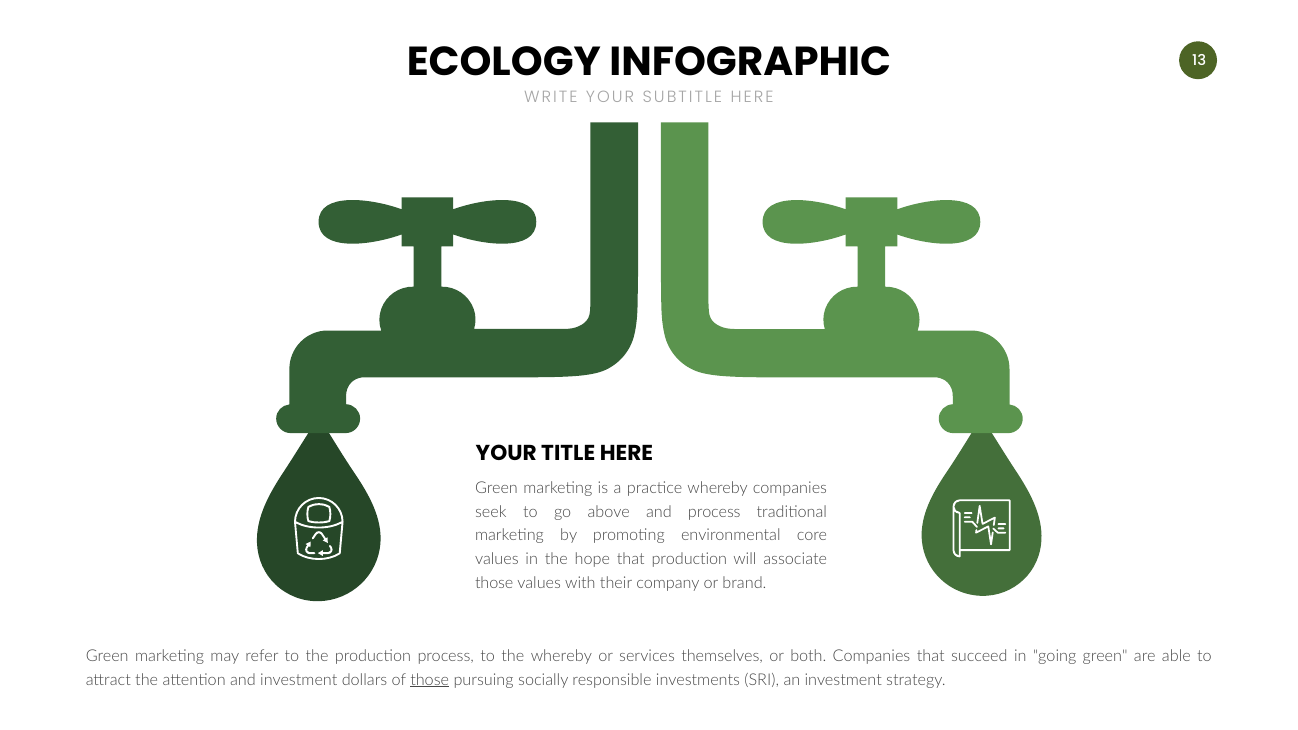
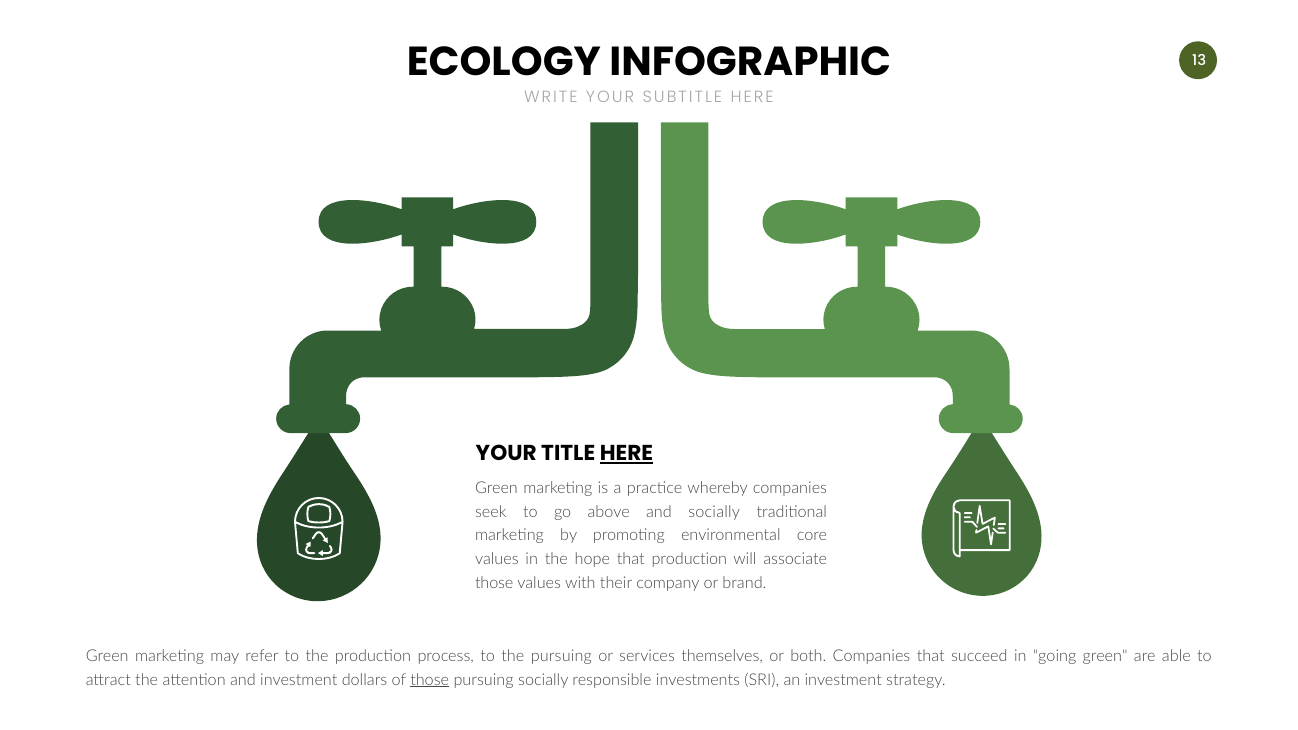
HERE at (627, 454) underline: none -> present
and process: process -> socially
the whereby: whereby -> pursuing
